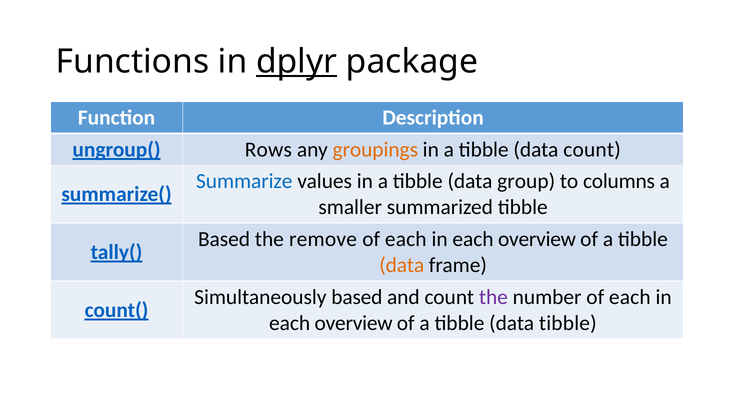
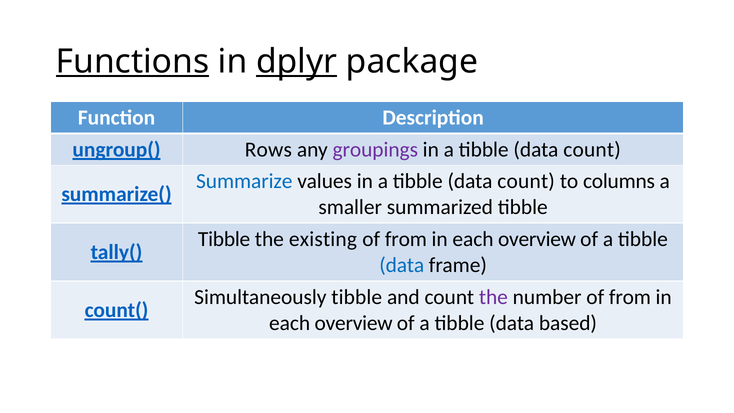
Functions underline: none -> present
groupings colour: orange -> purple
group at (526, 181): group -> count
Based at (224, 239): Based -> Tibble
remove: remove -> existing
each at (406, 239): each -> from
data at (402, 265) colour: orange -> blue
Simultaneously based: based -> tibble
number of each: each -> from
data tibble: tibble -> based
